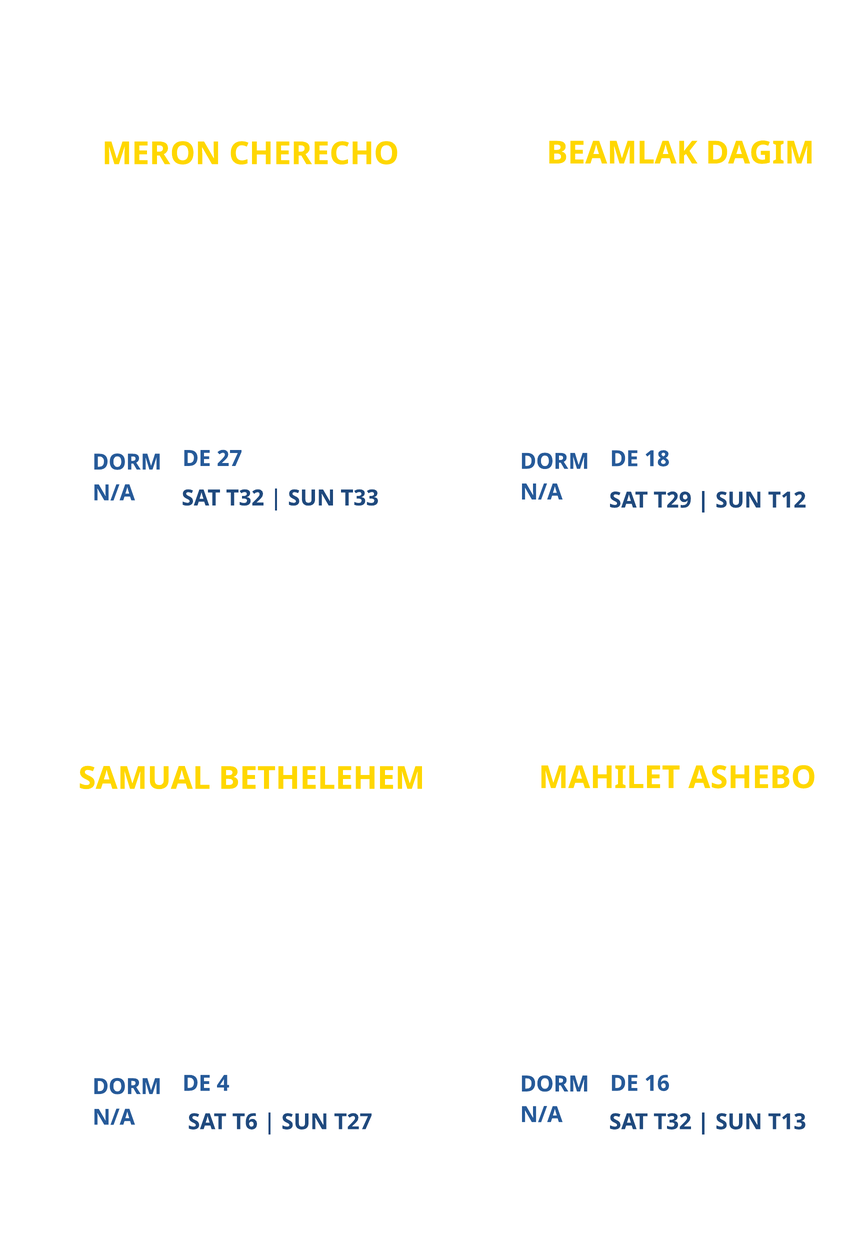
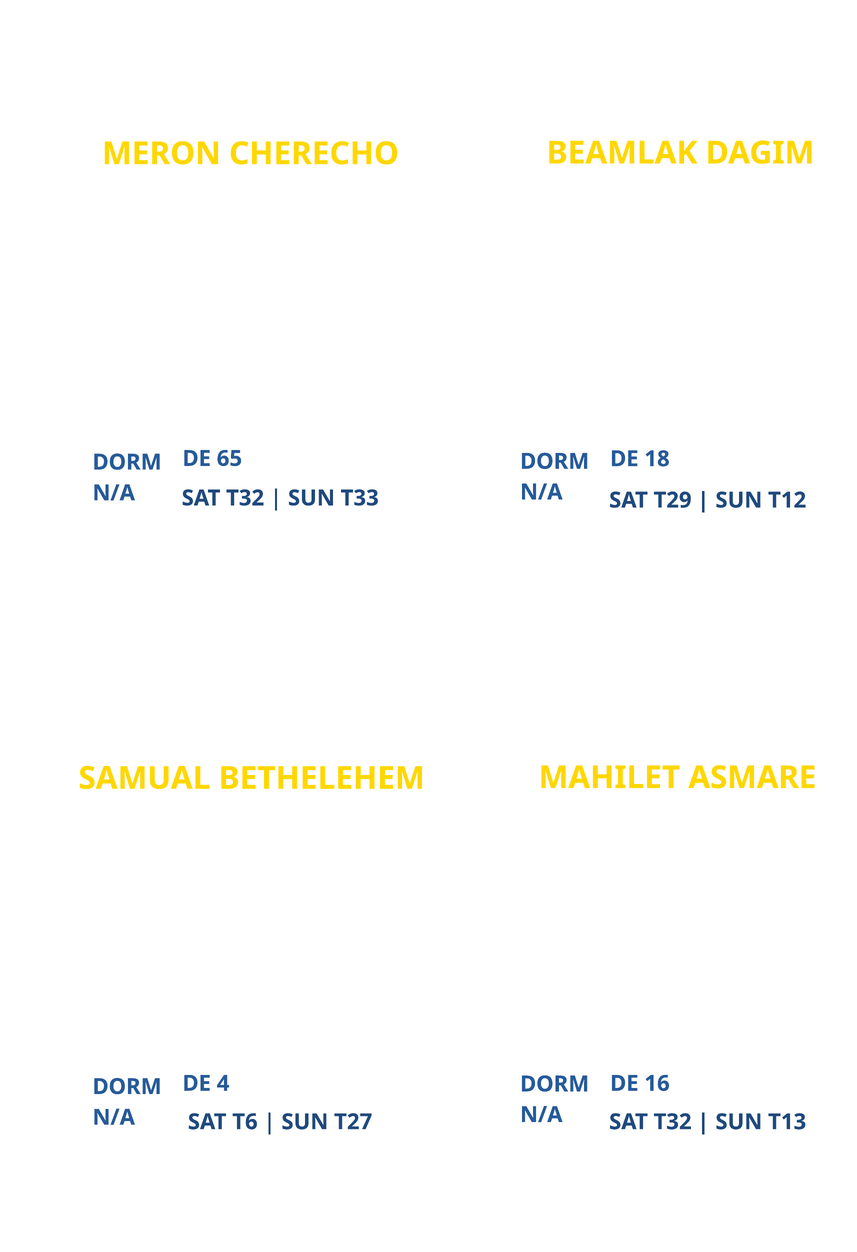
27: 27 -> 65
ASHEBO: ASHEBO -> ASMARE
